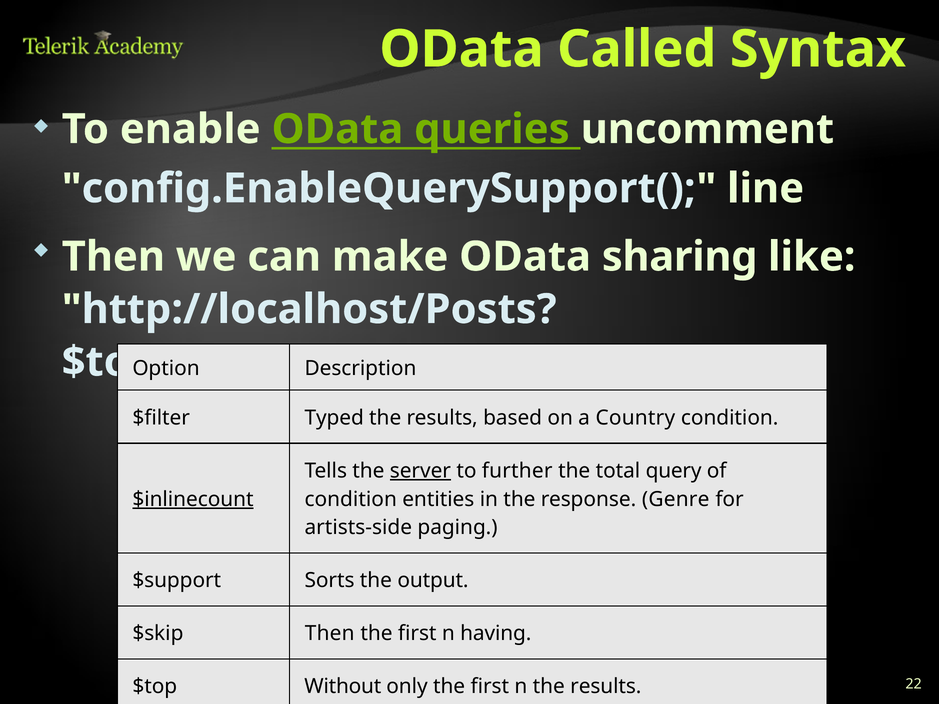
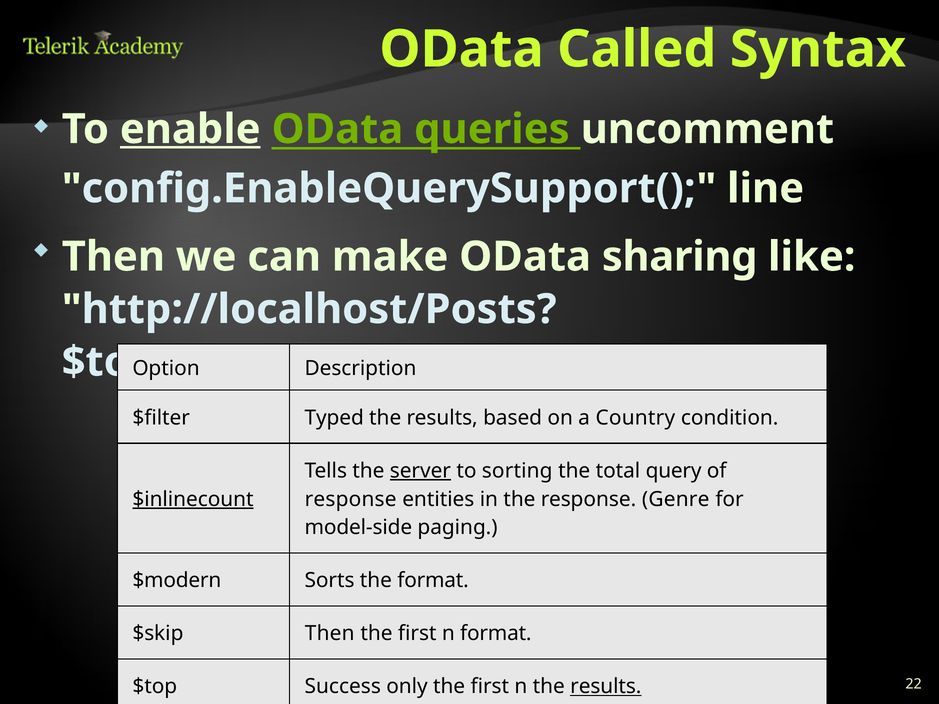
enable underline: none -> present
further: further -> sorting
condition at (351, 499): condition -> response
artists-side: artists-side -> model-side
$support: $support -> $modern
the output: output -> format
n having: having -> format
Without: Without -> Success
results at (606, 687) underline: none -> present
